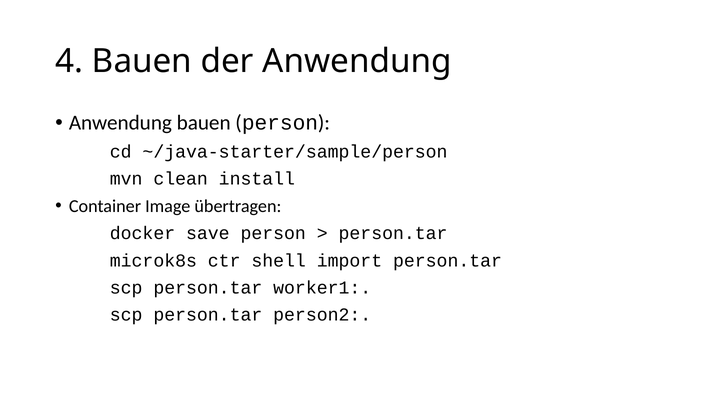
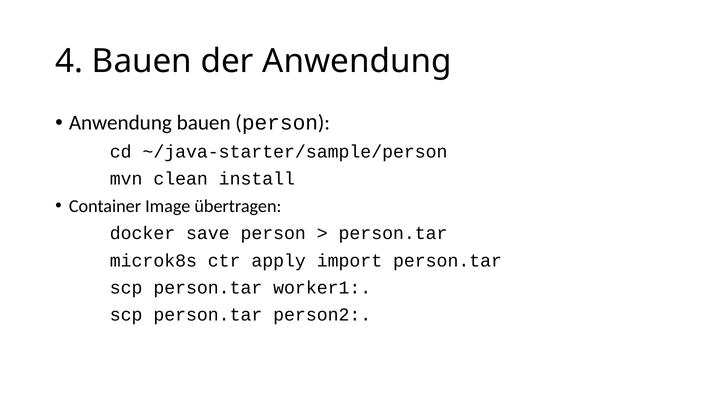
shell: shell -> apply
